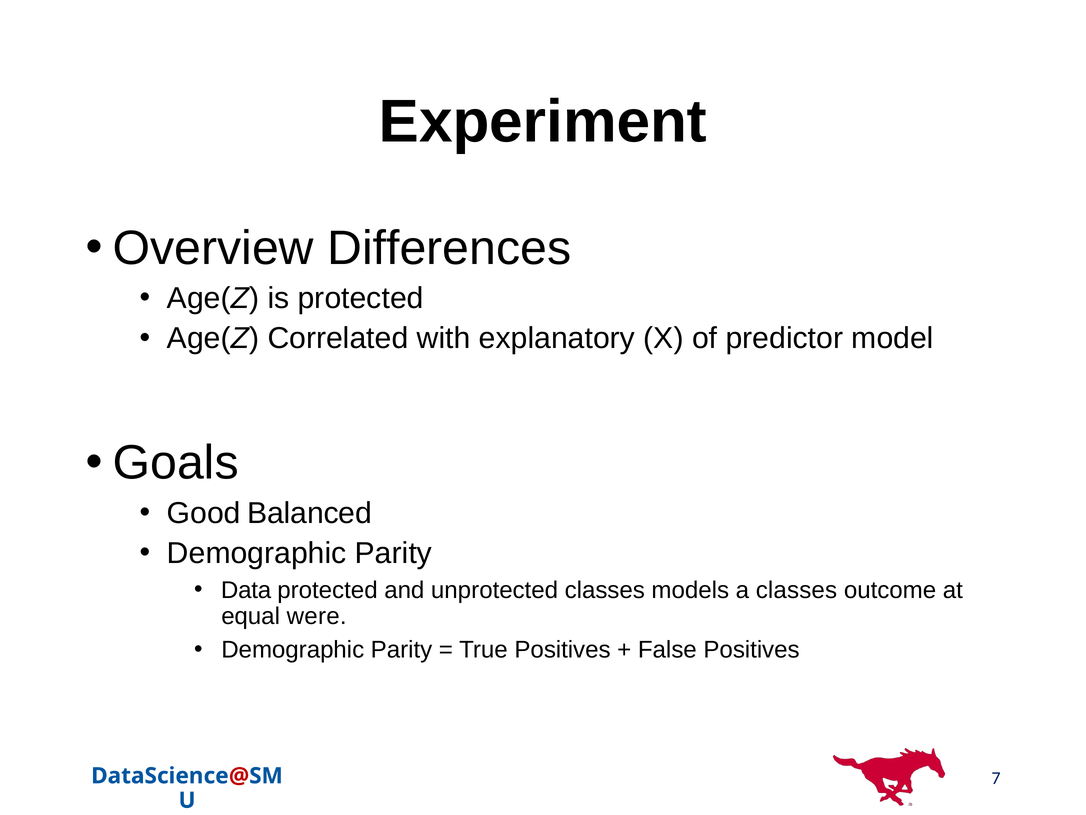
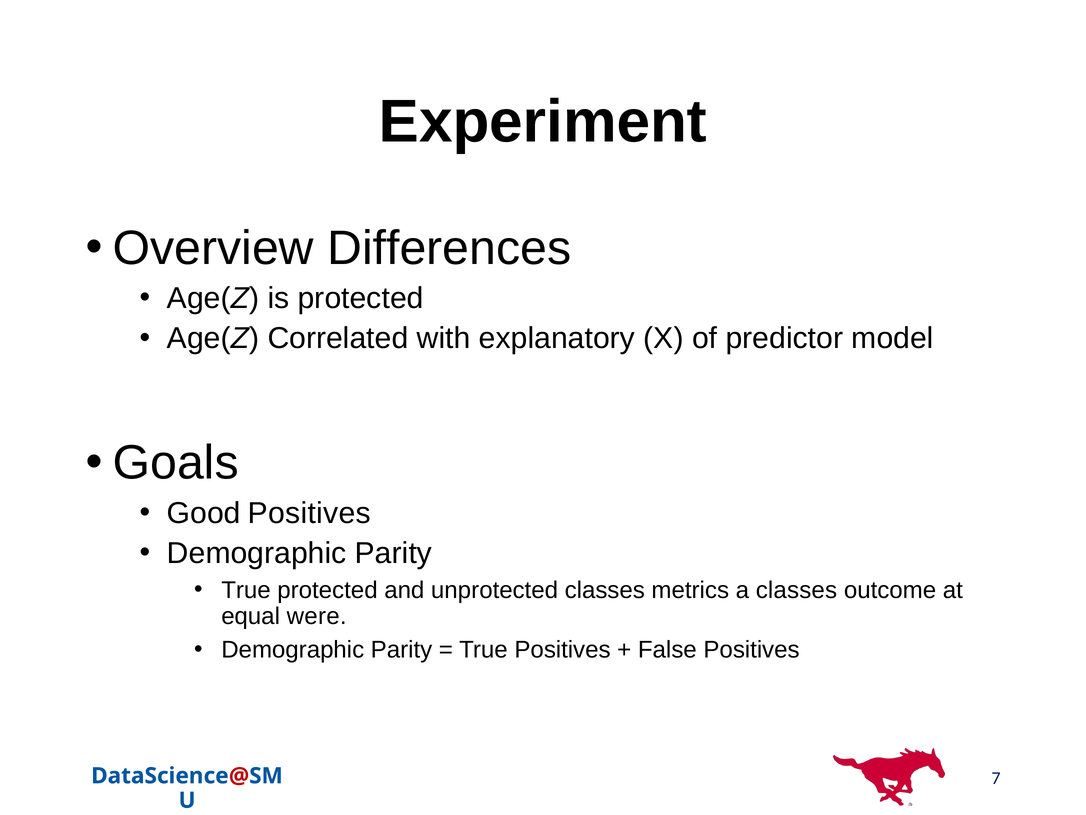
Good Balanced: Balanced -> Positives
Data at (246, 590): Data -> True
models: models -> metrics
